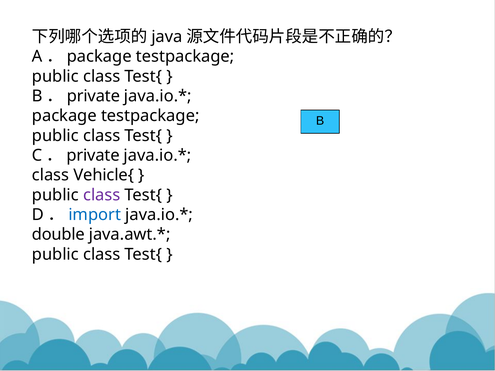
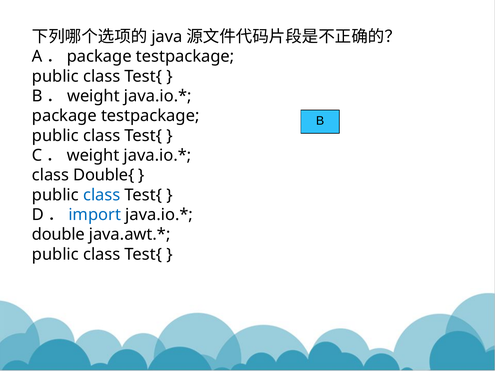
private at (93, 96): private -> weight
private at (93, 155): private -> weight
Vehicle{: Vehicle{ -> Double{
class at (102, 195) colour: purple -> blue
